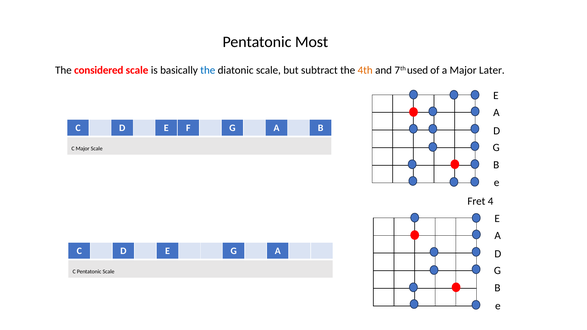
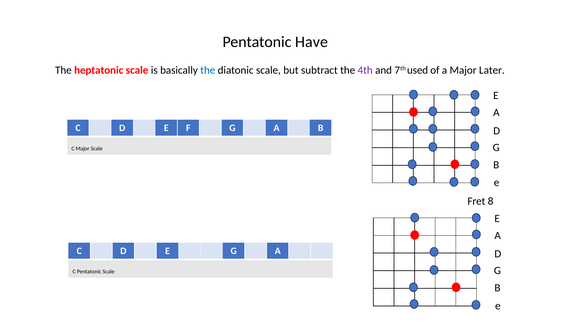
Most: Most -> Have
considered: considered -> heptatonic
4th colour: orange -> purple
4: 4 -> 8
